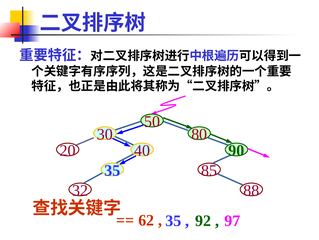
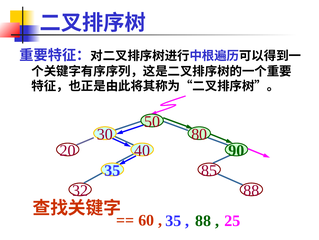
62: 62 -> 60
92 at (203, 220): 92 -> 88
97: 97 -> 25
